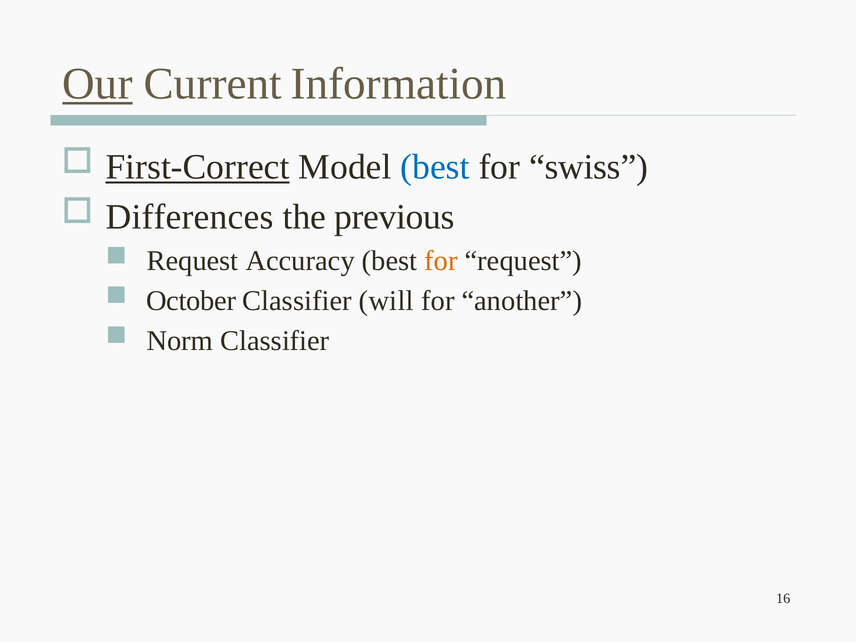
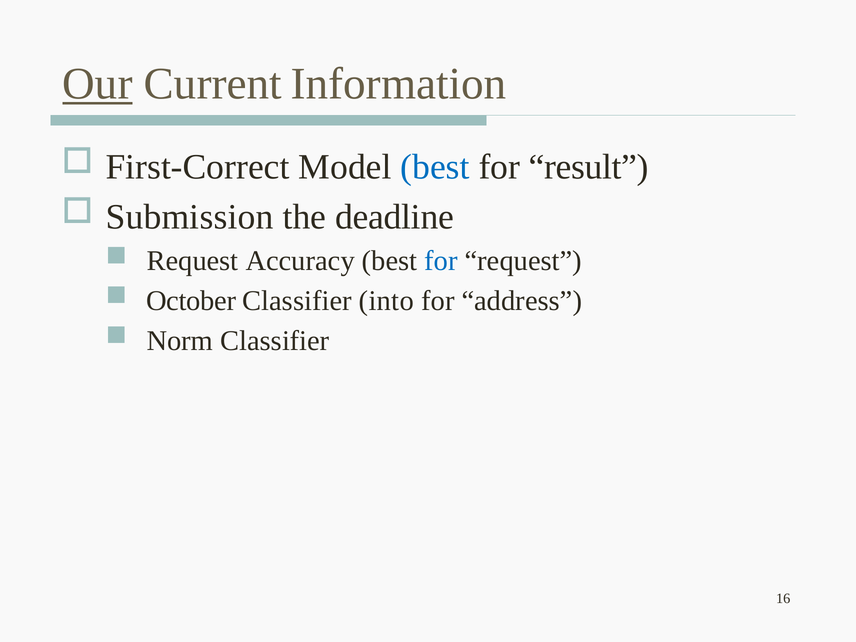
First-Correct underline: present -> none
swiss: swiss -> result
Differences: Differences -> Submission
previous: previous -> deadline
for at (441, 261) colour: orange -> blue
will: will -> into
another: another -> address
